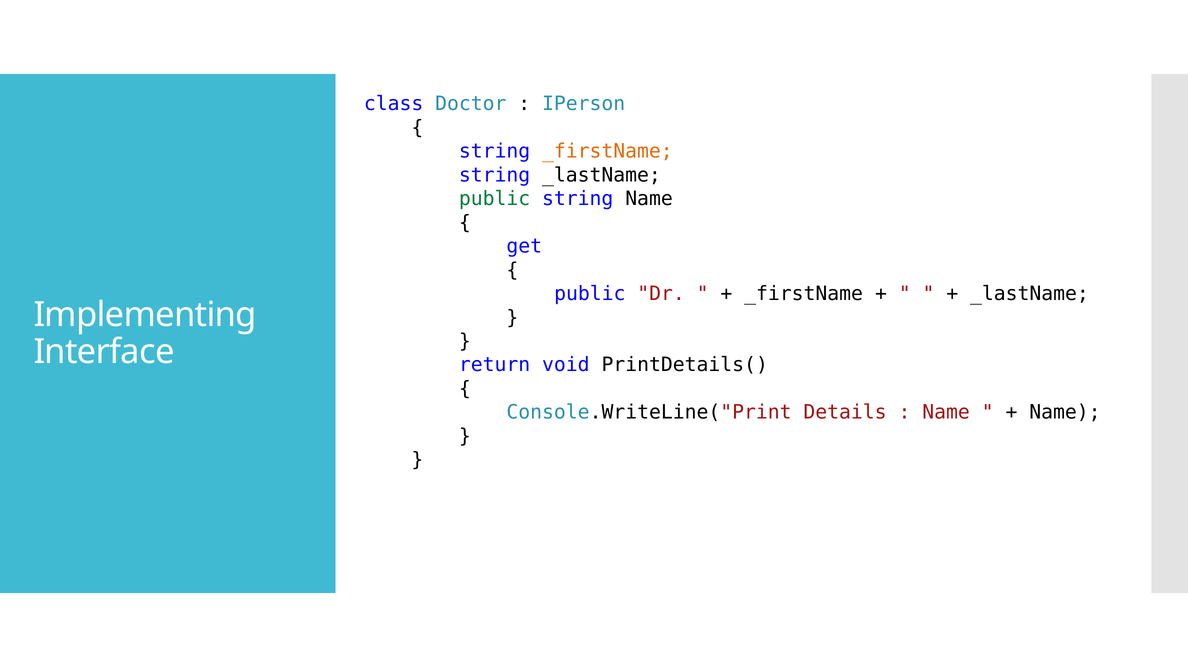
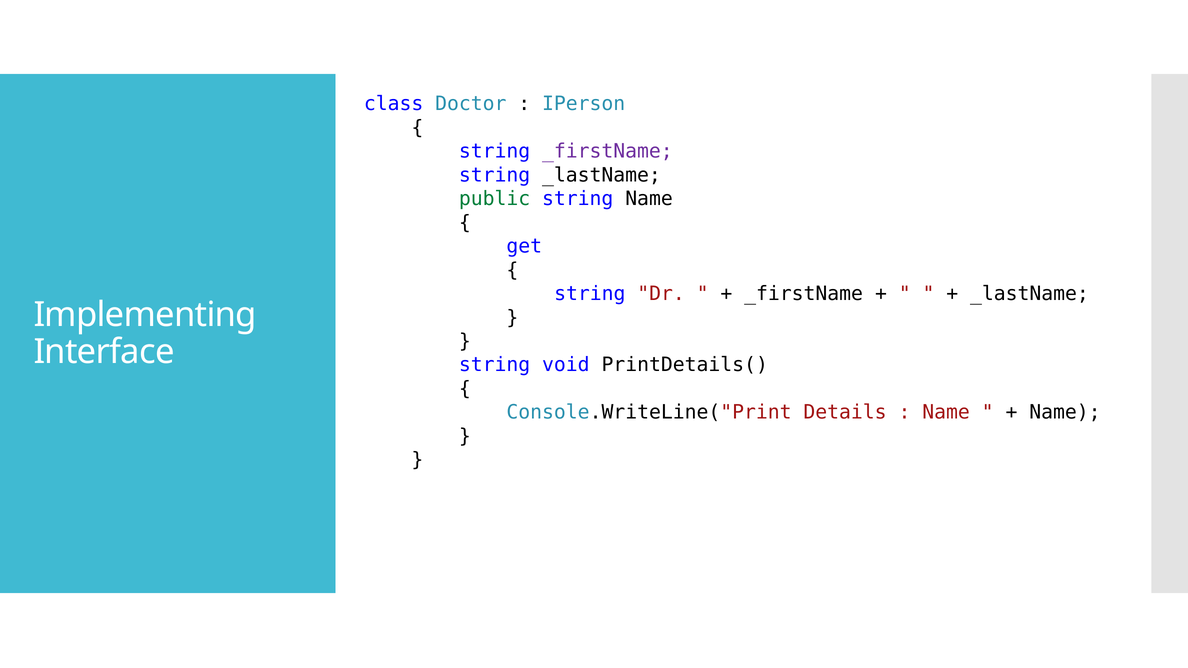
_firstName at (607, 151) colour: orange -> purple
public at (590, 294): public -> string
return at (495, 365): return -> string
